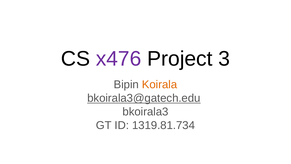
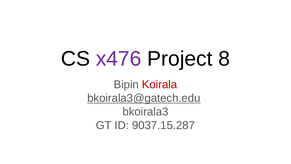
3: 3 -> 8
Koirala colour: orange -> red
1319.81.734: 1319.81.734 -> 9037.15.287
